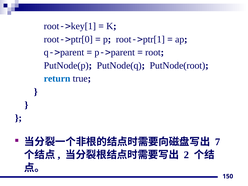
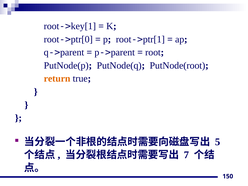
return colour: blue -> orange
7: 7 -> 5
2: 2 -> 7
